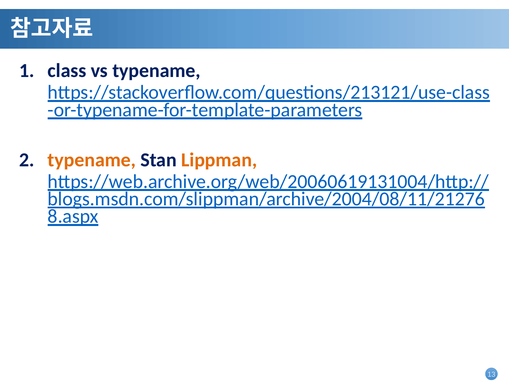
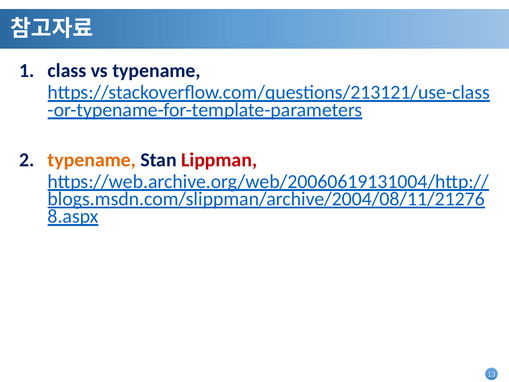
Lippman colour: orange -> red
